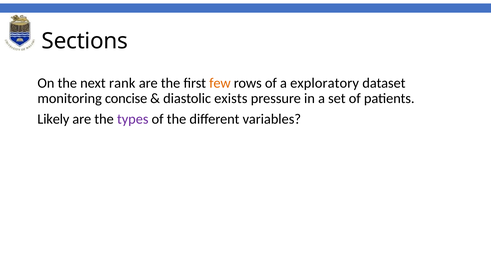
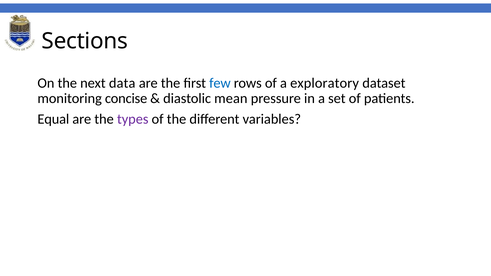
rank: rank -> data
few colour: orange -> blue
exists: exists -> mean
Likely: Likely -> Equal
